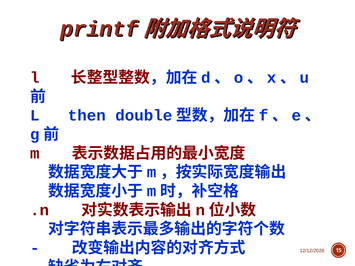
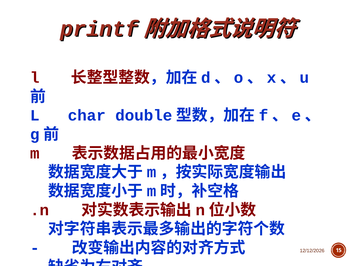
then: then -> char
